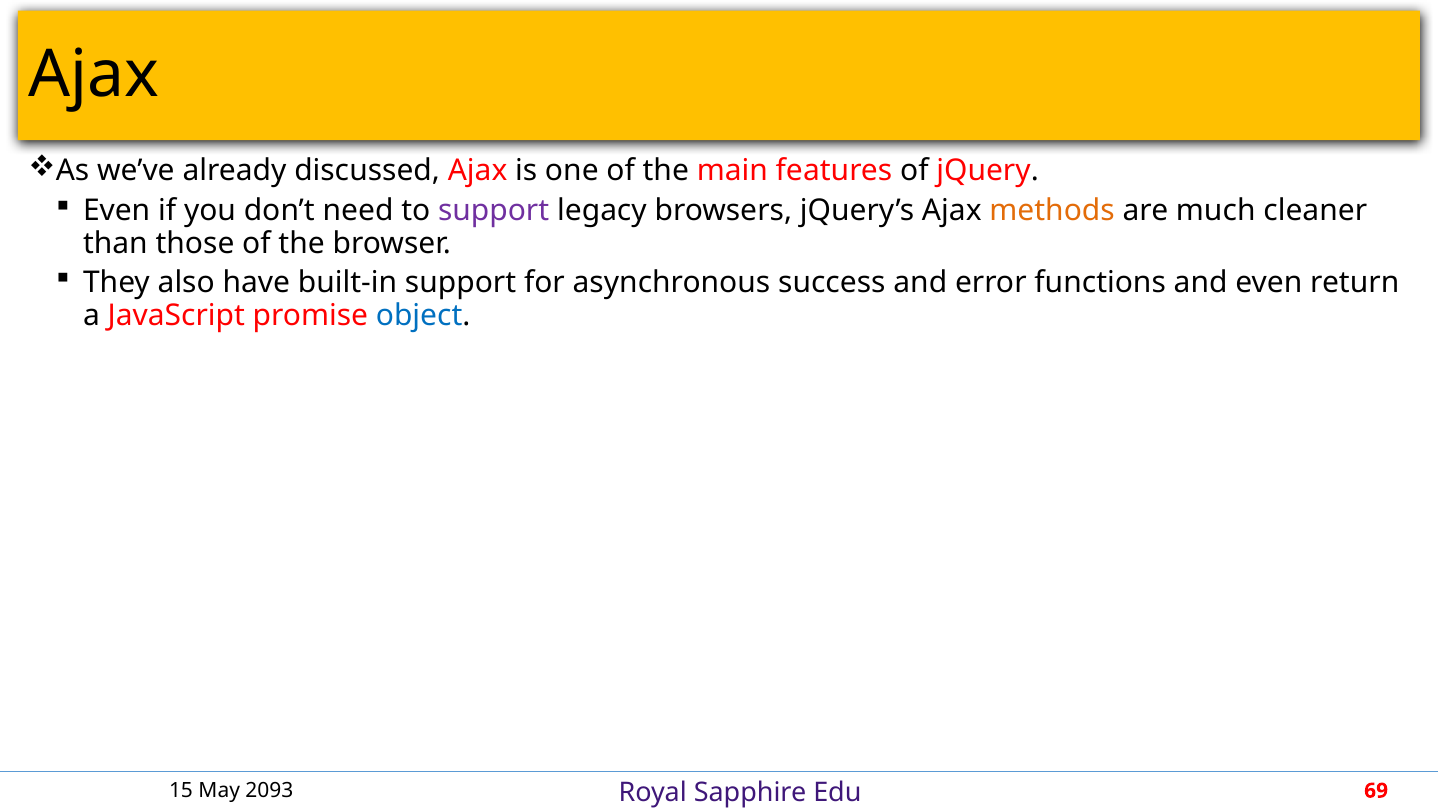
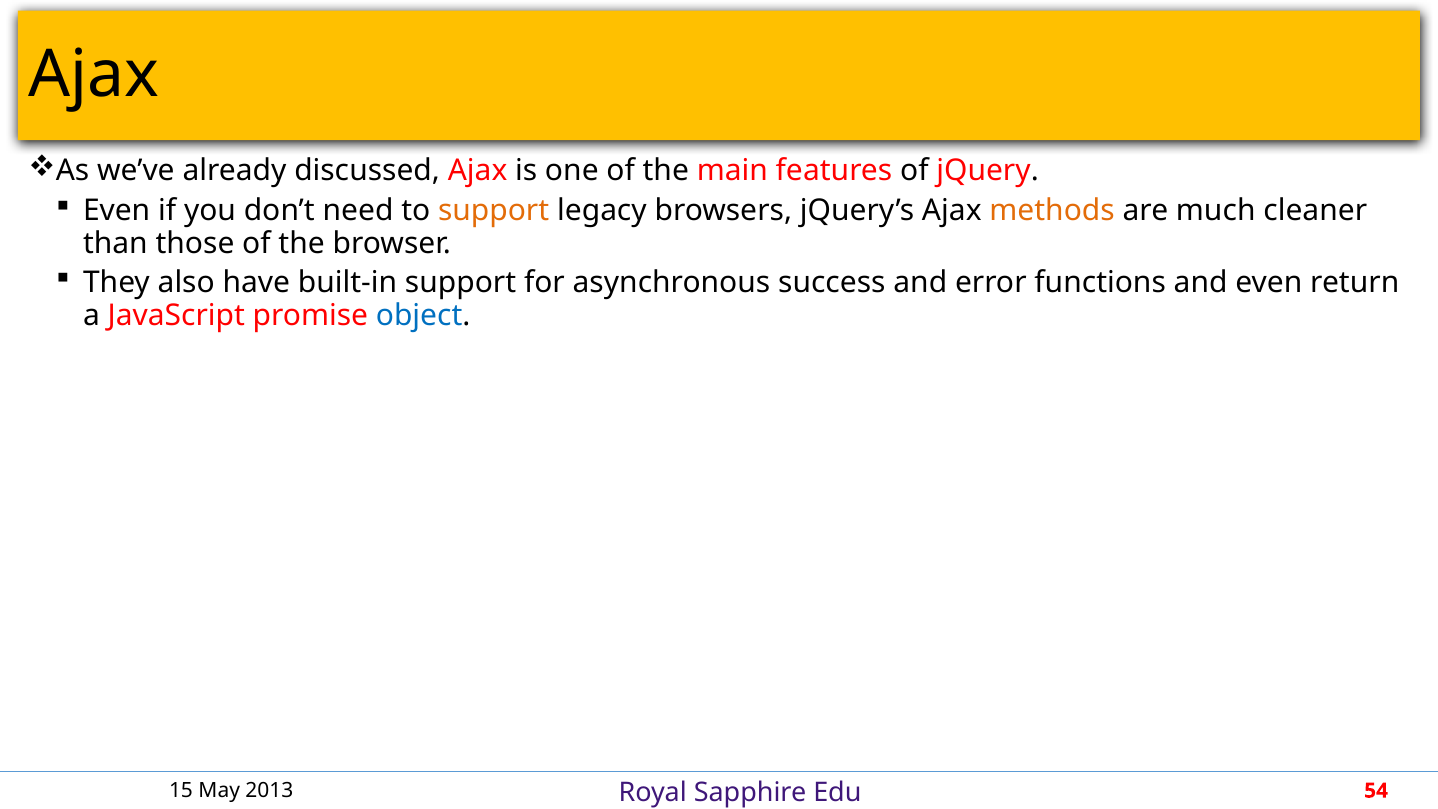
support at (494, 211) colour: purple -> orange
2093: 2093 -> 2013
69: 69 -> 54
